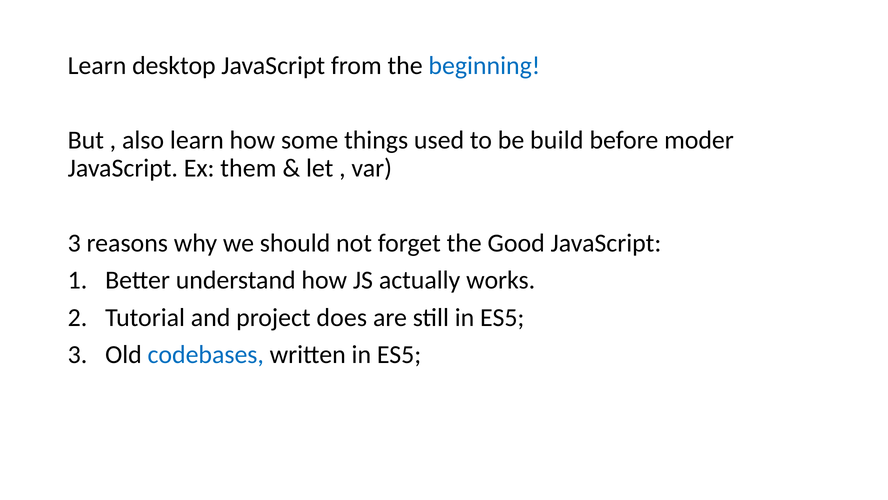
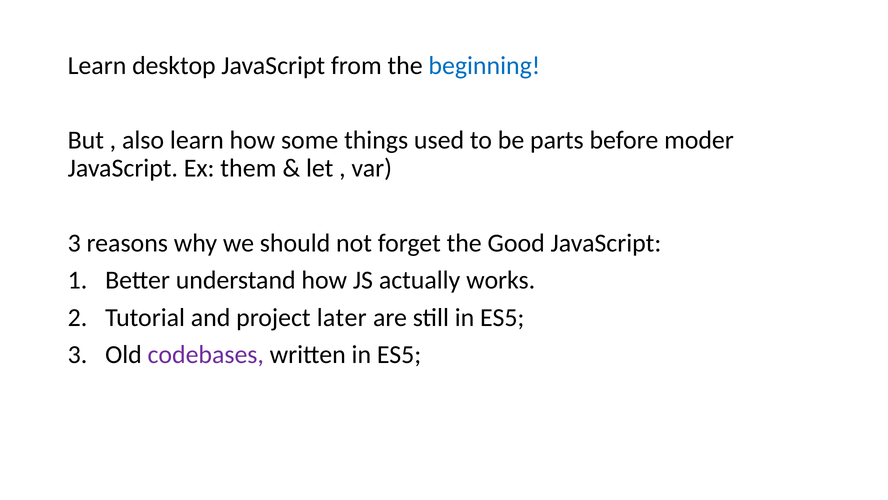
build: build -> parts
does: does -> later
codebases colour: blue -> purple
